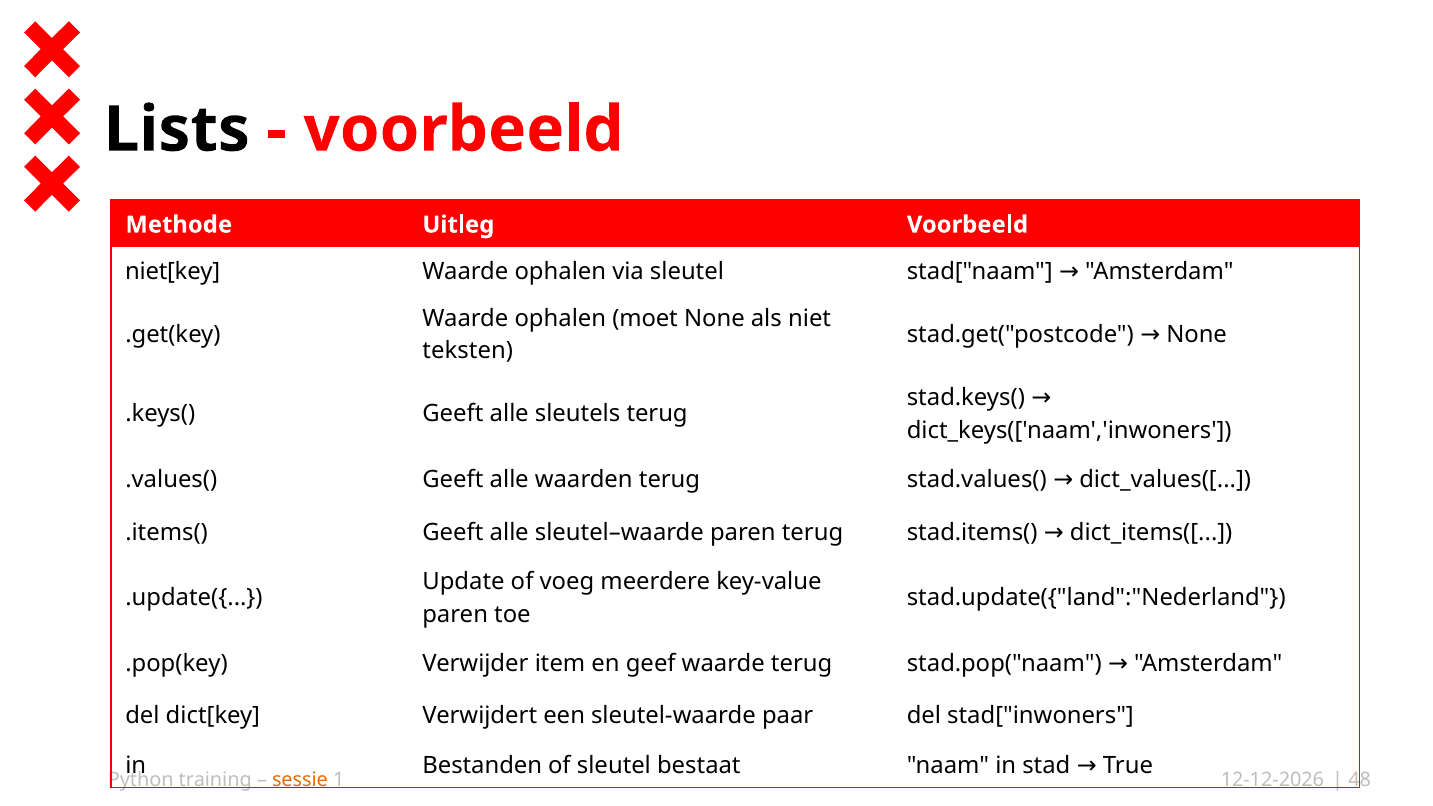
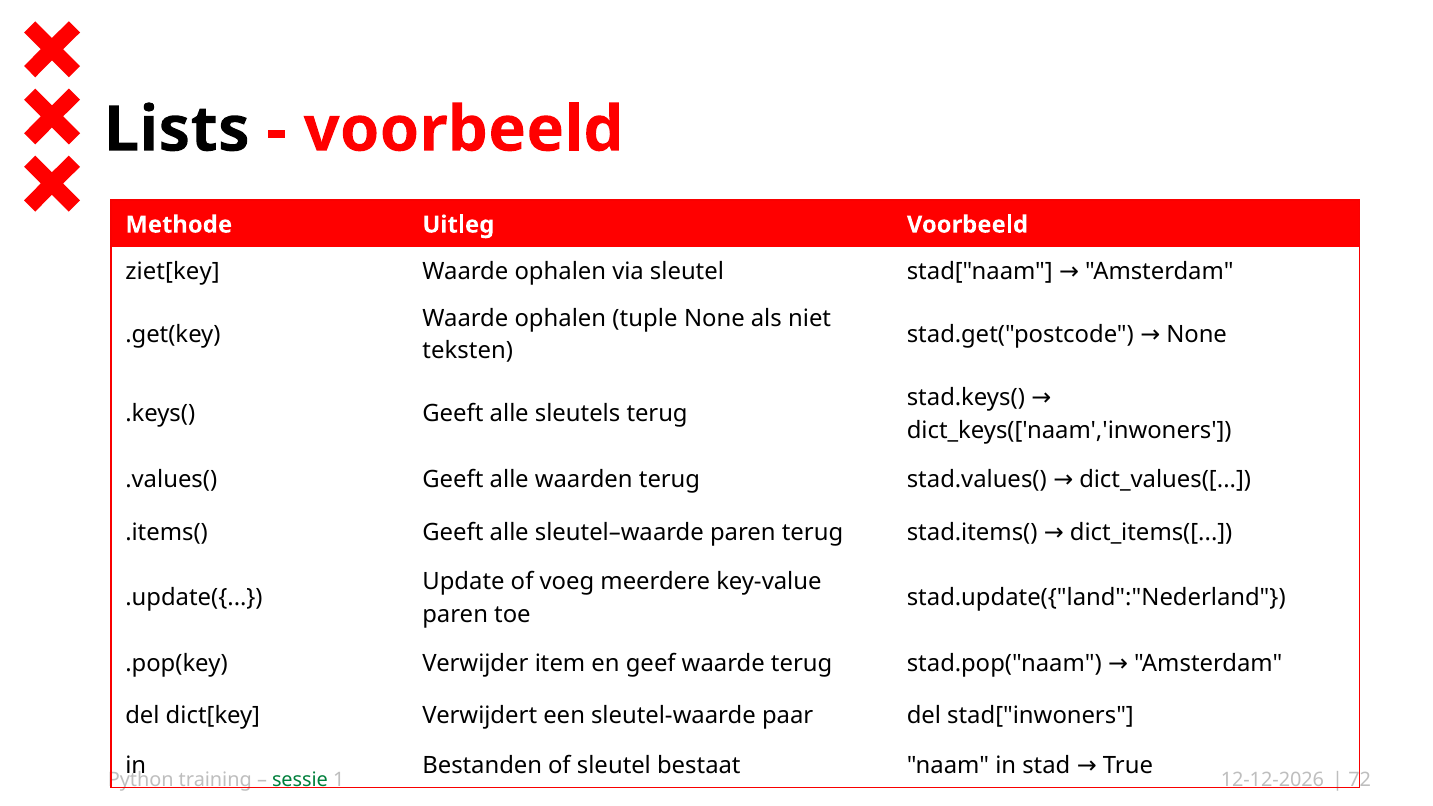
niet[key: niet[key -> ziet[key
moet: moet -> tuple
sessie colour: orange -> green
48: 48 -> 72
